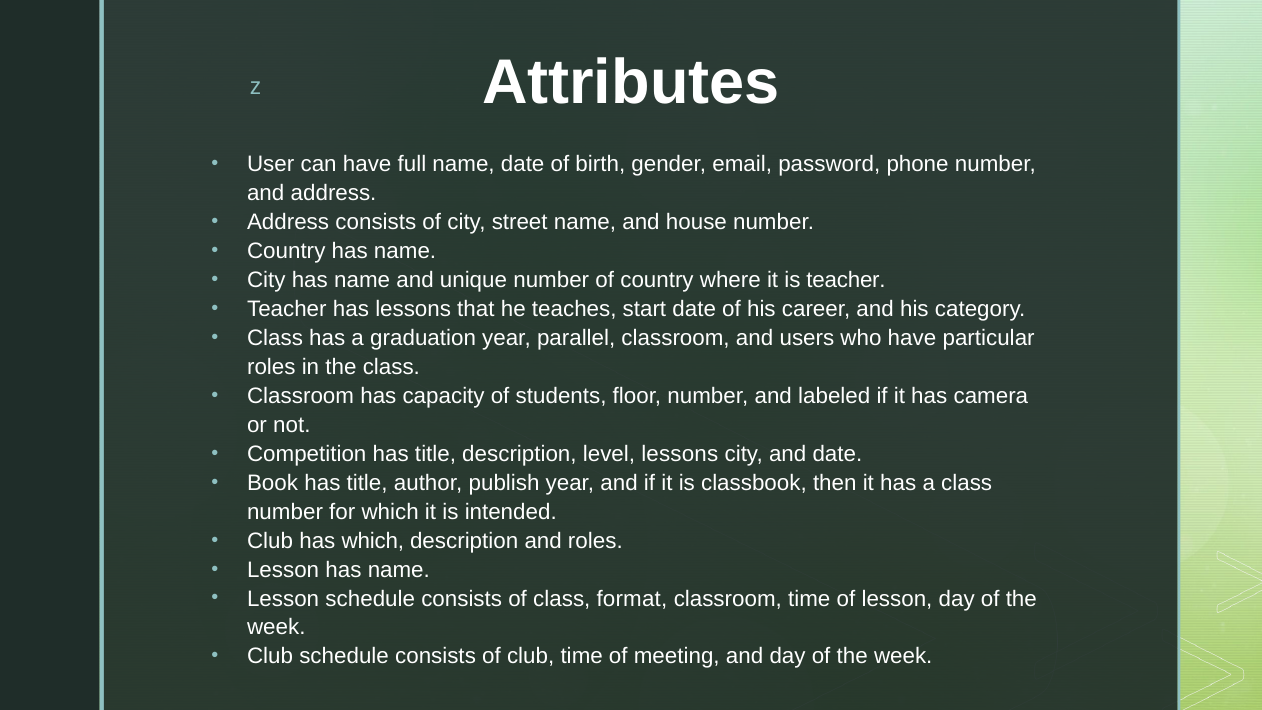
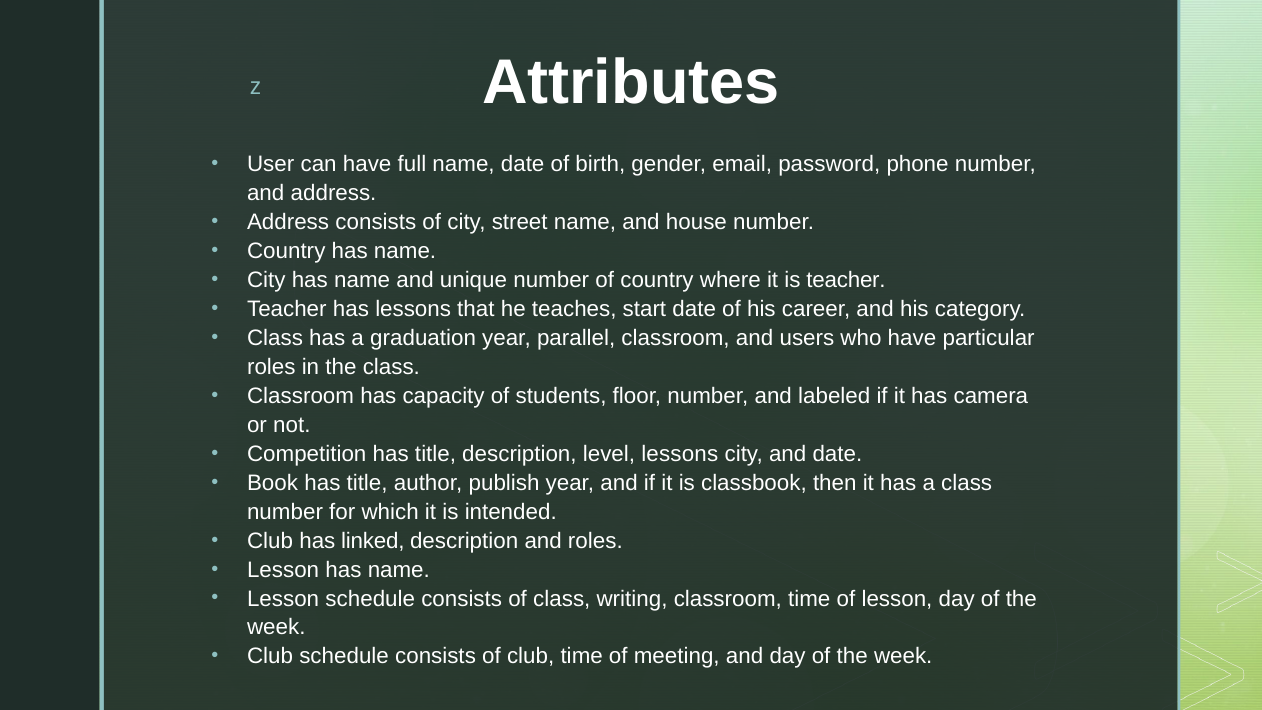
has which: which -> linked
format: format -> writing
